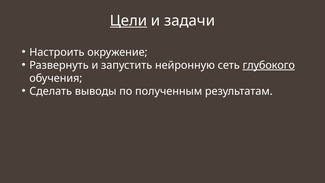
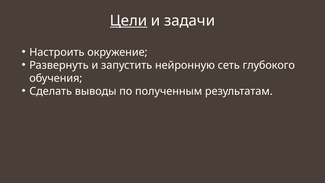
глубокого underline: present -> none
